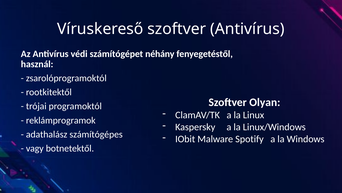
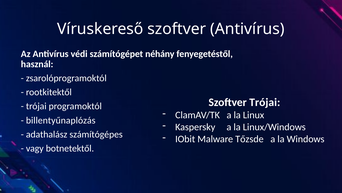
Szoftver Olyan: Olyan -> Trójai
reklámprogramok: reklámprogramok -> billentyűnaplózás
Spotify: Spotify -> Tőzsde
